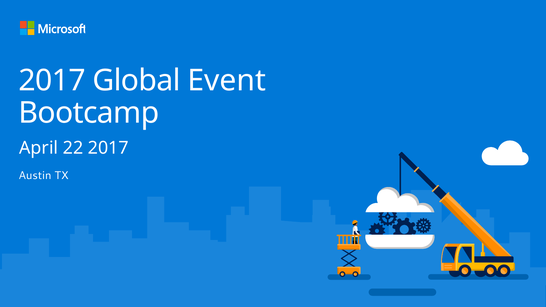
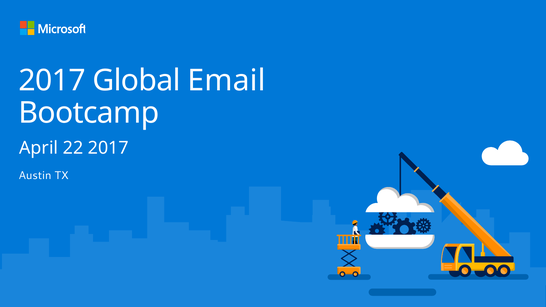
Event: Event -> Email
